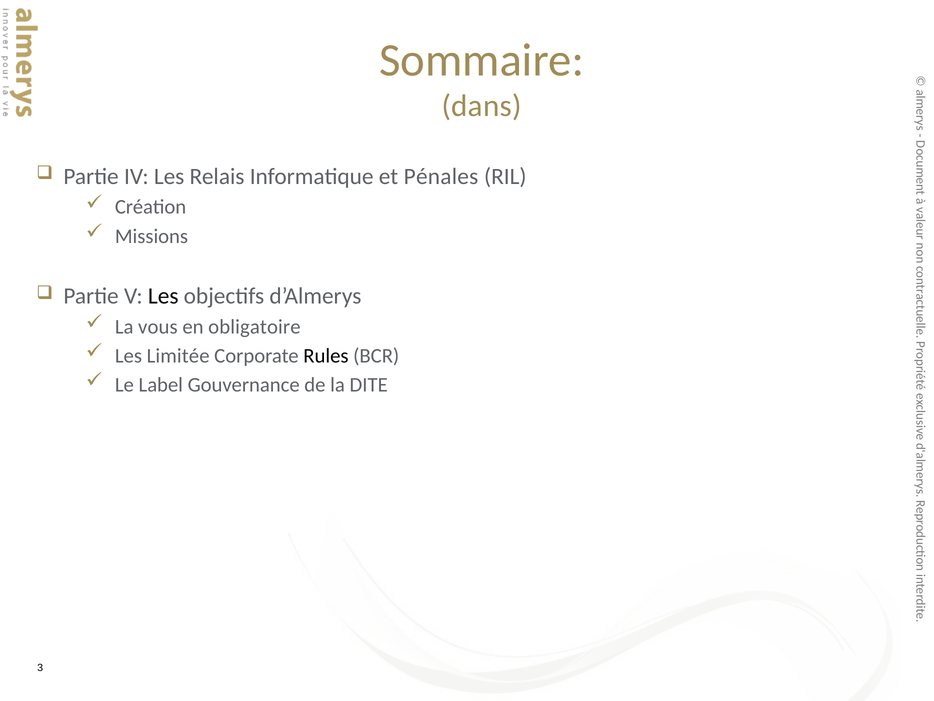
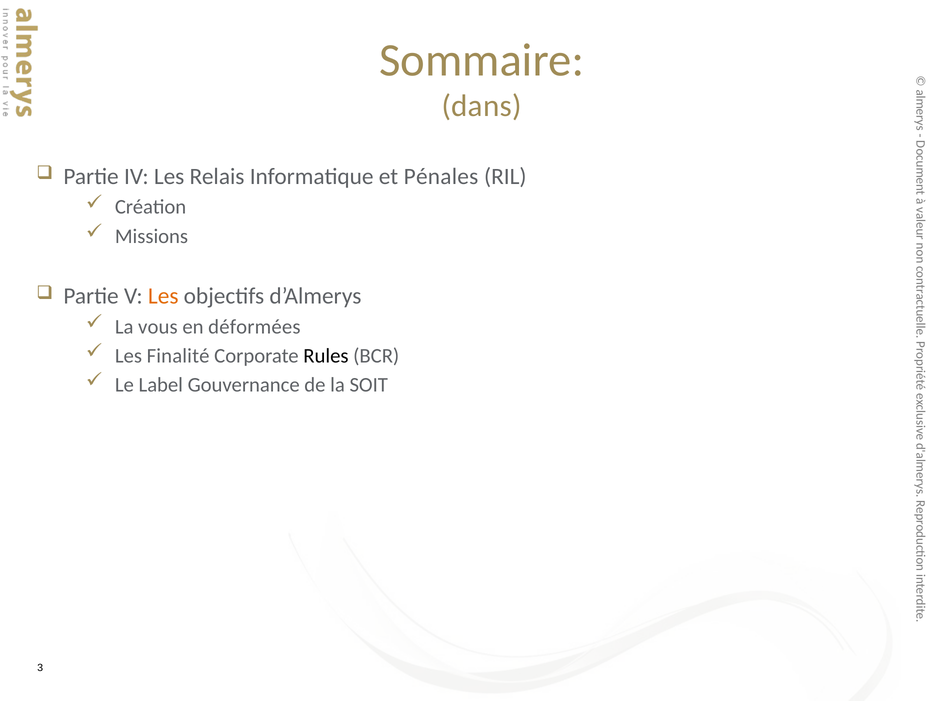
Les at (163, 296) colour: black -> orange
obligatoire: obligatoire -> déformées
Limitée: Limitée -> Finalité
DITE: DITE -> SOIT
